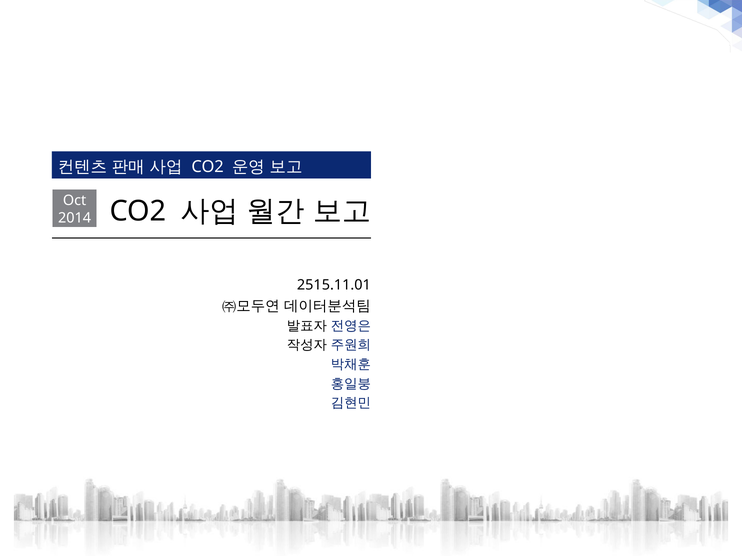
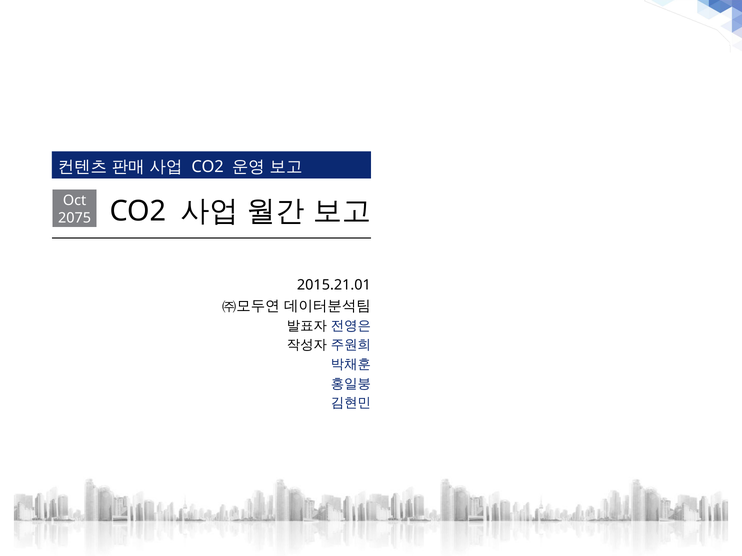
2014: 2014 -> 2075
2515.11.01: 2515.11.01 -> 2015.21.01
